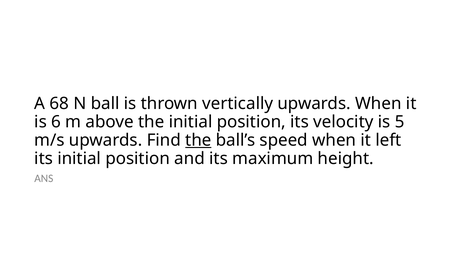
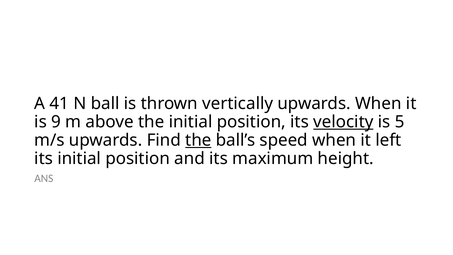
68: 68 -> 41
6: 6 -> 9
velocity underline: none -> present
